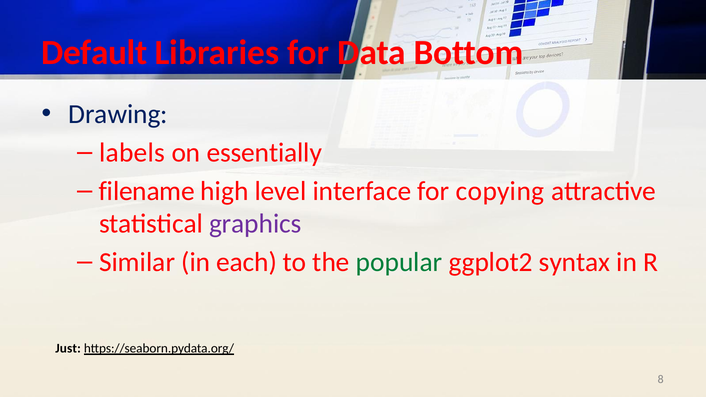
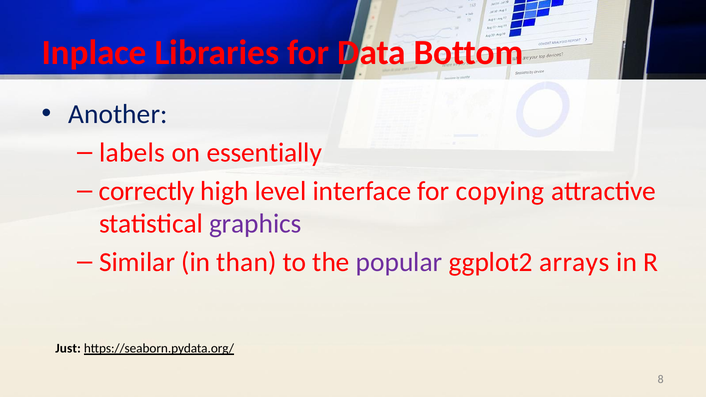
Default: Default -> Inplace
Drawing: Drawing -> Another
filename: filename -> correctly
each: each -> than
popular colour: green -> purple
syntax: syntax -> arrays
